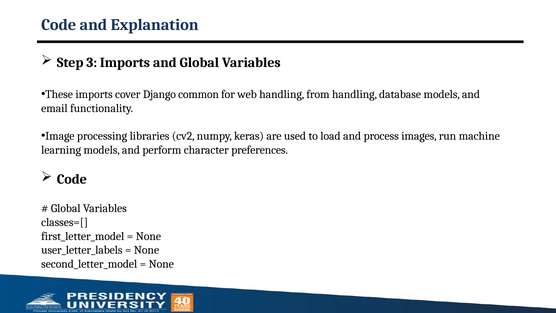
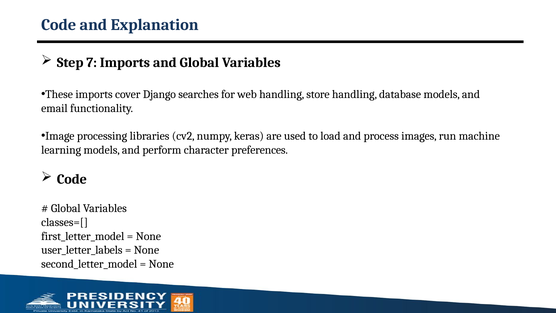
3: 3 -> 7
common: common -> searches
from: from -> store
